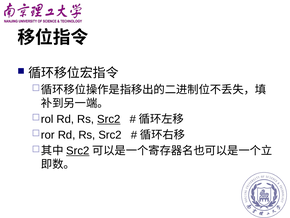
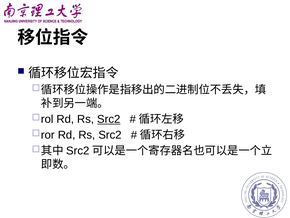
Src2 at (78, 151) underline: present -> none
